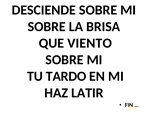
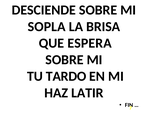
SOBRE at (47, 27): SOBRE -> SOPLA
VIENTO: VIENTO -> ESPERA
